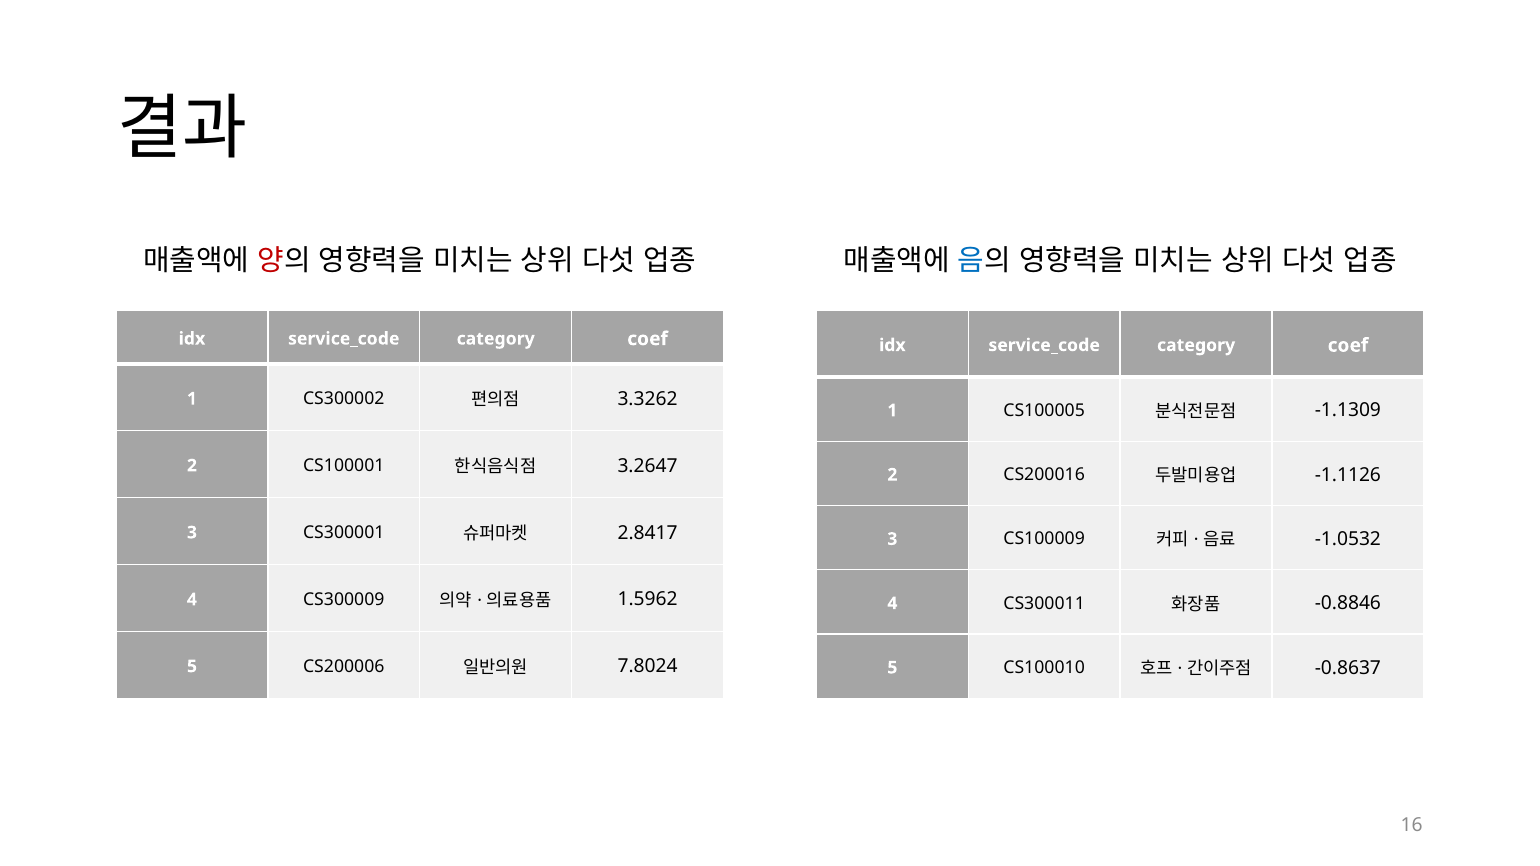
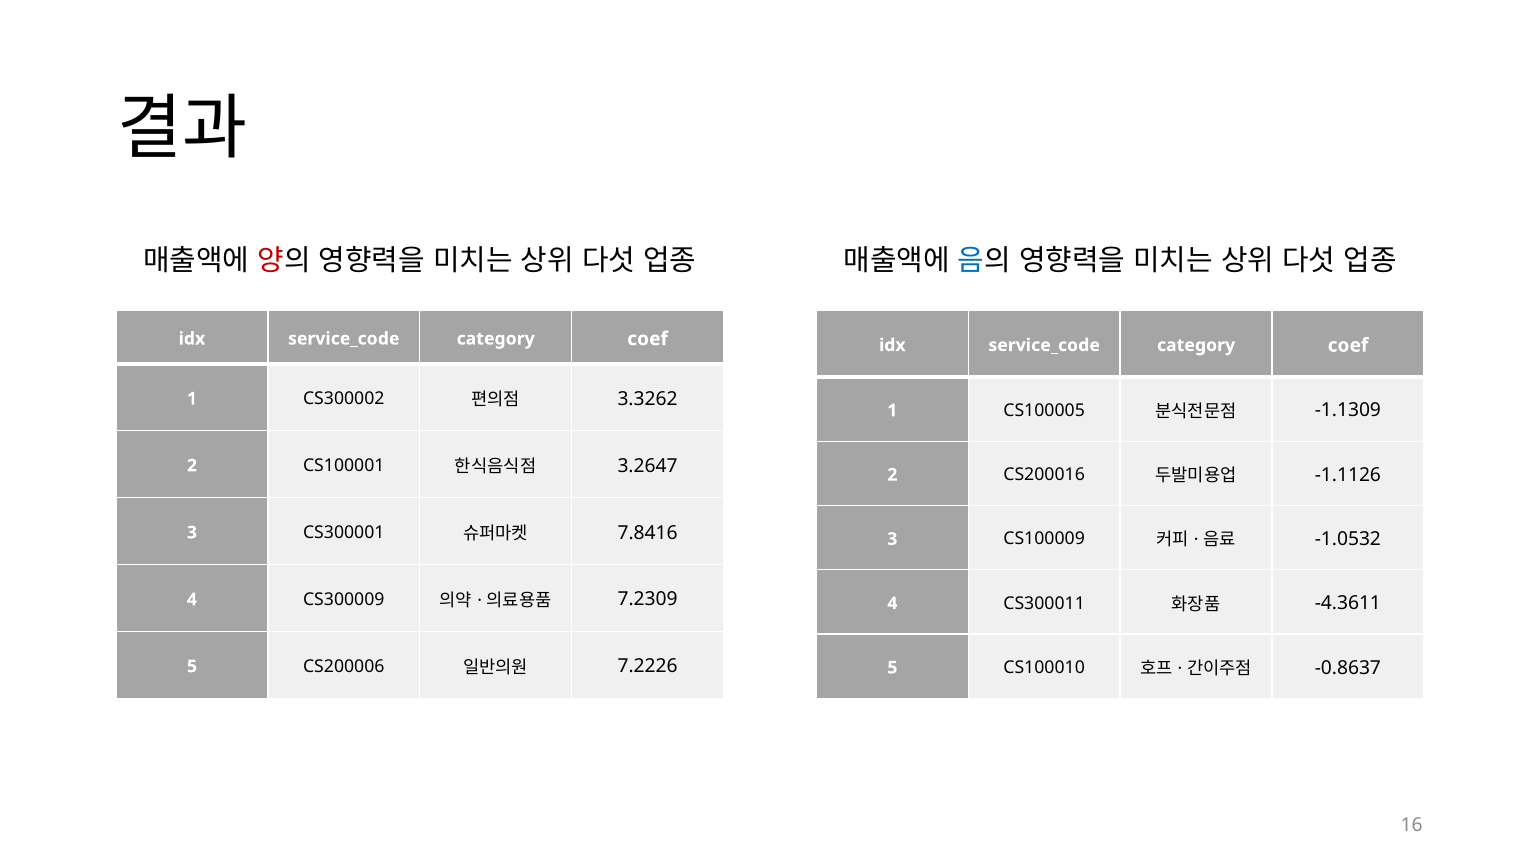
2.8417: 2.8417 -> 7.8416
1.5962: 1.5962 -> 7.2309
-0.8846: -0.8846 -> -4.3611
7.8024: 7.8024 -> 7.2226
